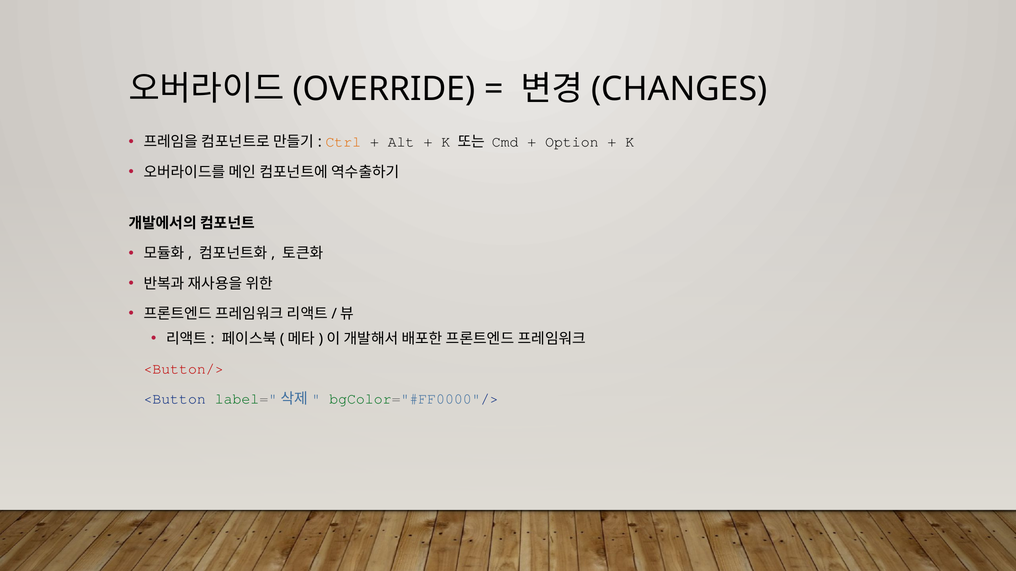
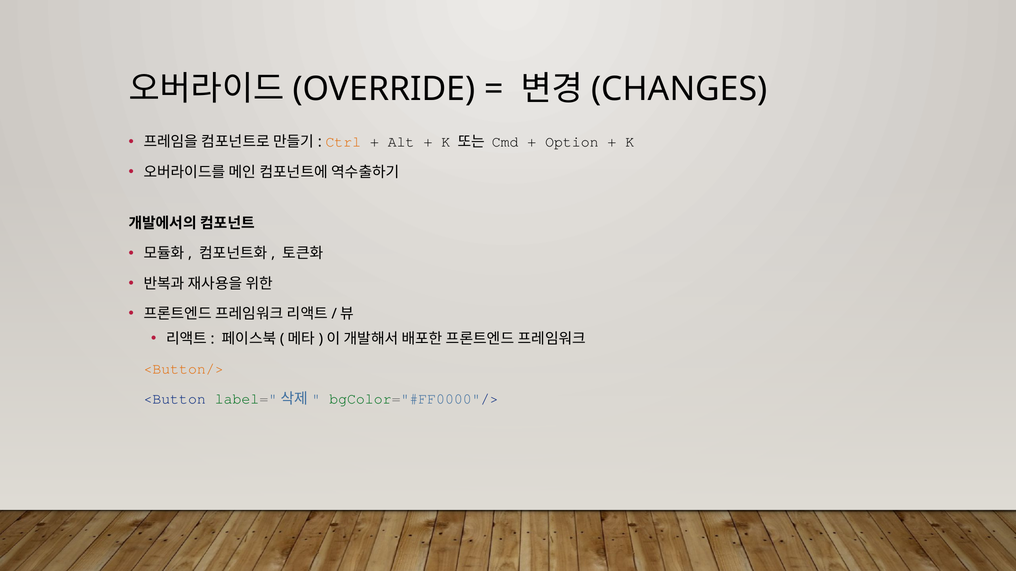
<Button/> colour: red -> orange
